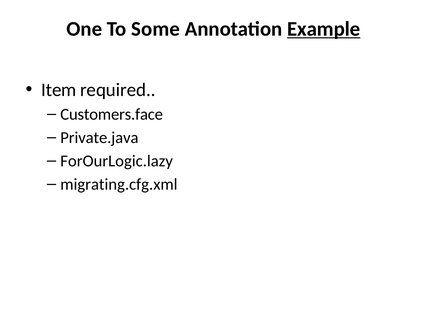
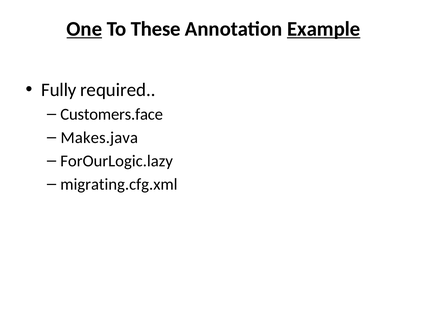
One underline: none -> present
Some: Some -> These
Item: Item -> Fully
Private.java: Private.java -> Makes.java
